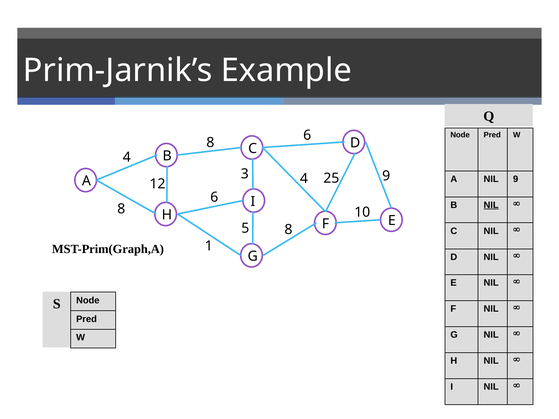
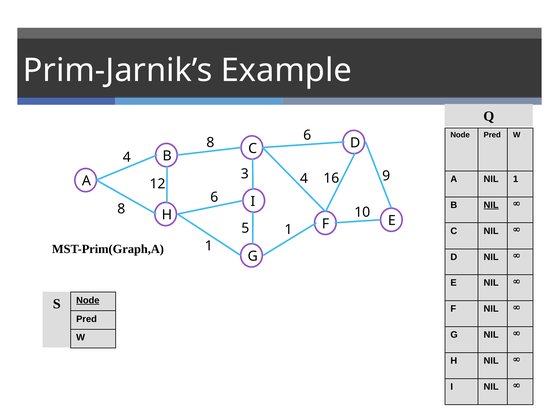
NIL 9: 9 -> 1
25: 25 -> 16
5 8: 8 -> 1
Node at (88, 301) underline: none -> present
